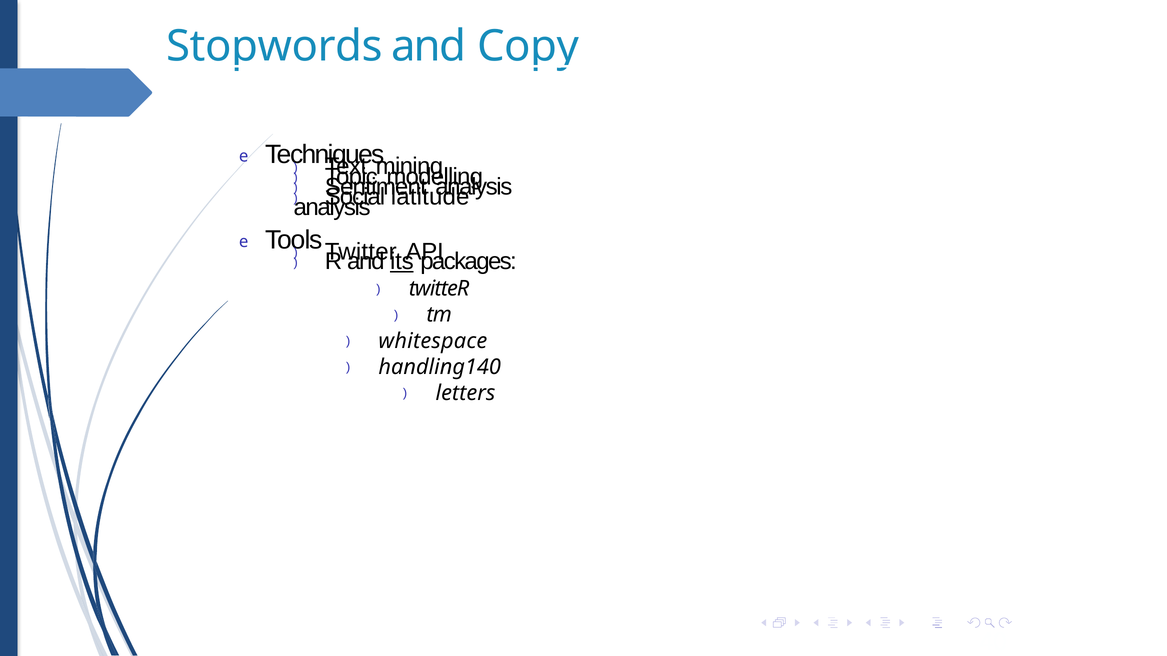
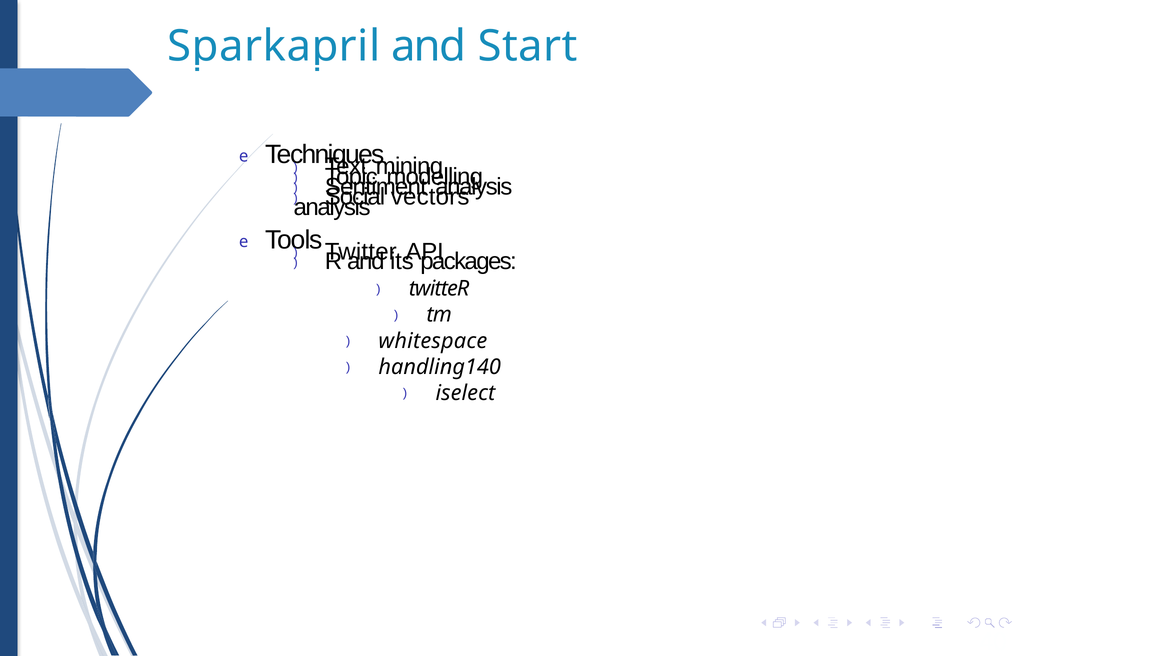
Stopwords: Stopwords -> Sparkapril
Copy: Copy -> Start
latitude: latitude -> vectors
its underline: present -> none
letters: letters -> iselect
